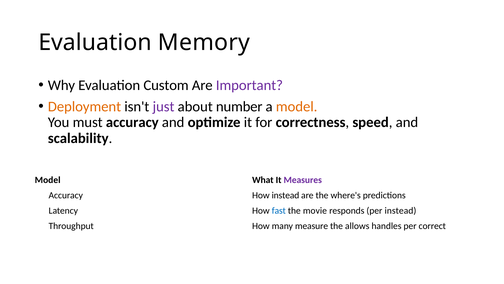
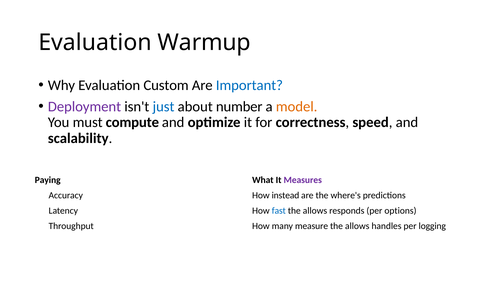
Memory: Memory -> Warmup
Important colour: purple -> blue
Deployment colour: orange -> purple
just colour: purple -> blue
accuracy: accuracy -> compute
Model at (48, 180): Model -> Paying
movie at (315, 210): movie -> allows
per instead: instead -> options
correct: correct -> logging
